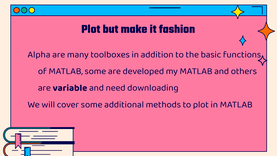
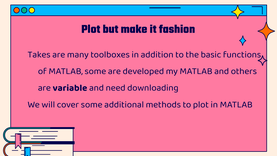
Alpha: Alpha -> Takes
